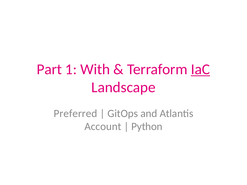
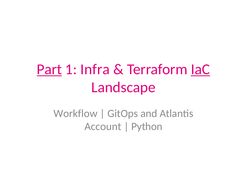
Part underline: none -> present
With: With -> Infra
Preferred: Preferred -> Workflow
